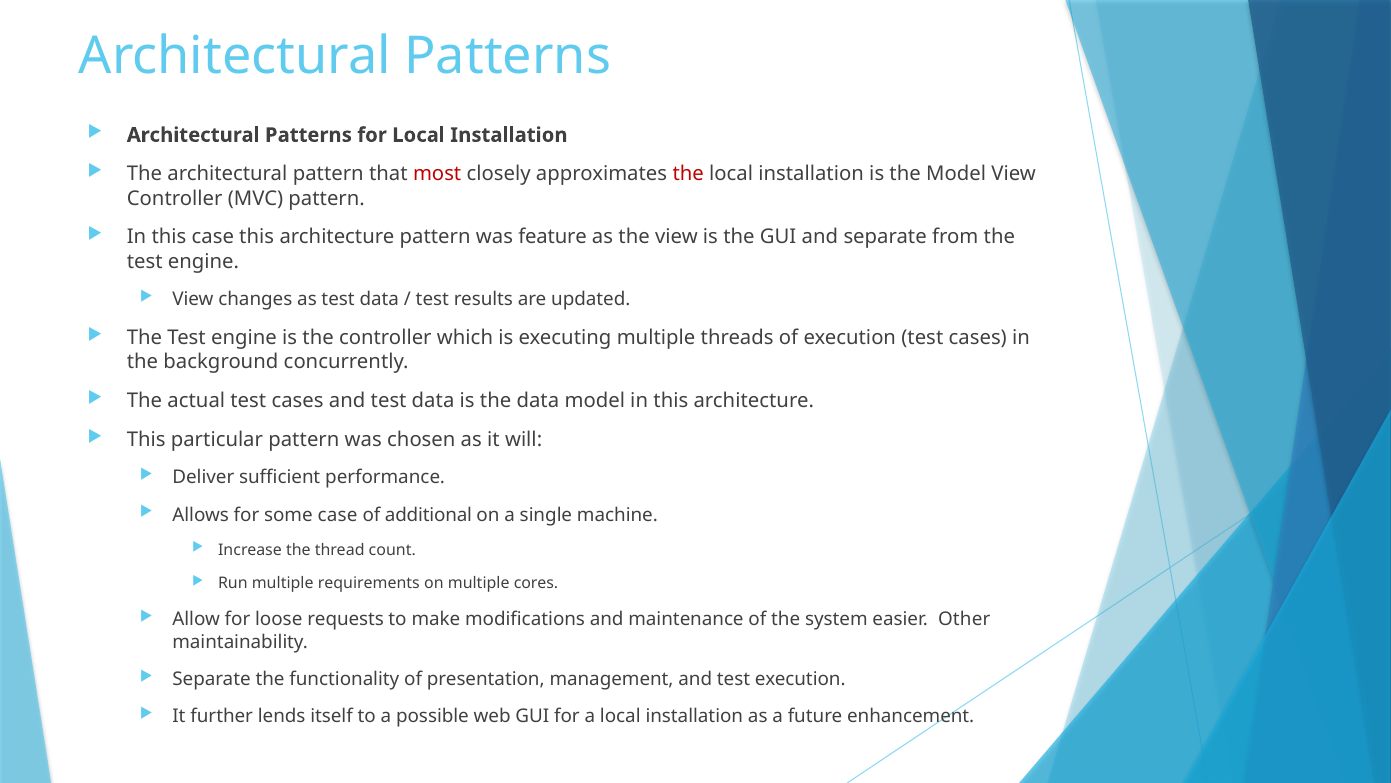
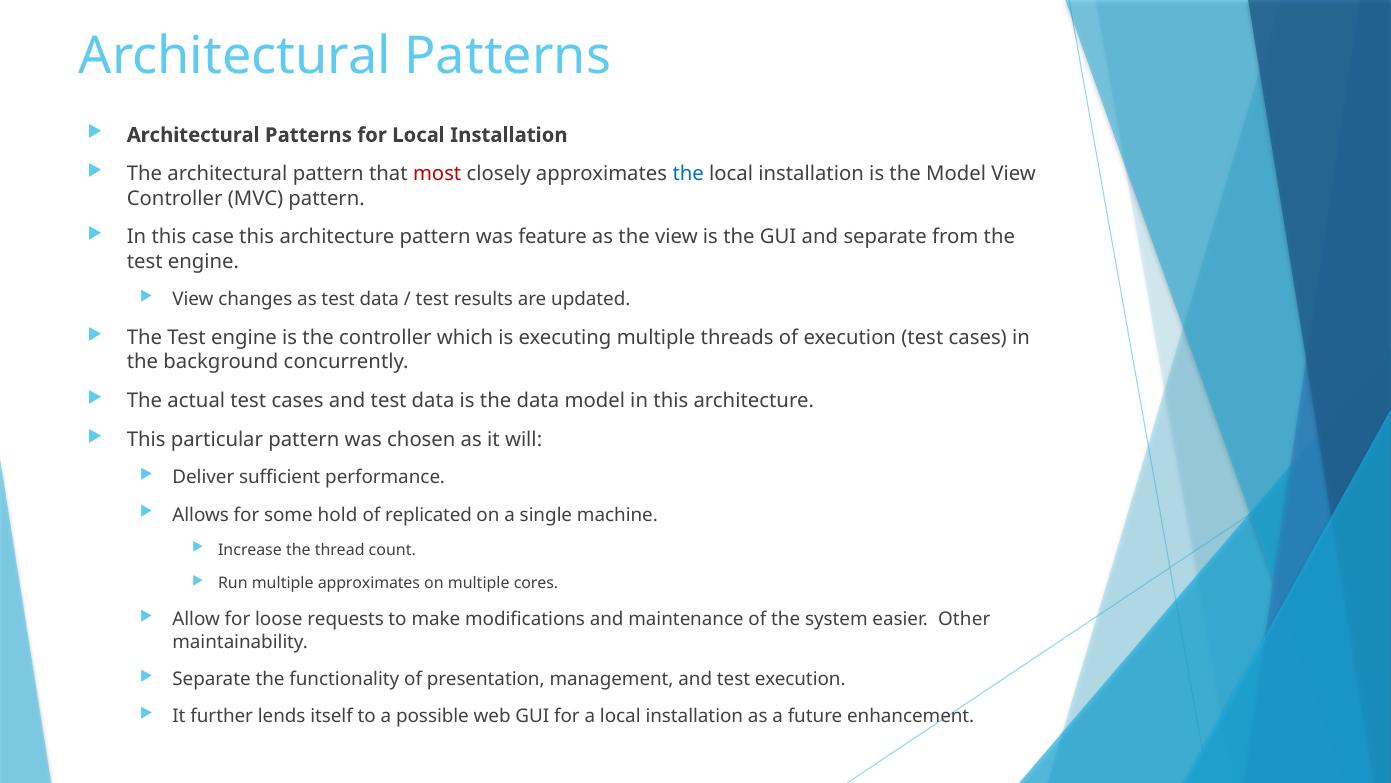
the at (688, 174) colour: red -> blue
some case: case -> hold
additional: additional -> replicated
multiple requirements: requirements -> approximates
